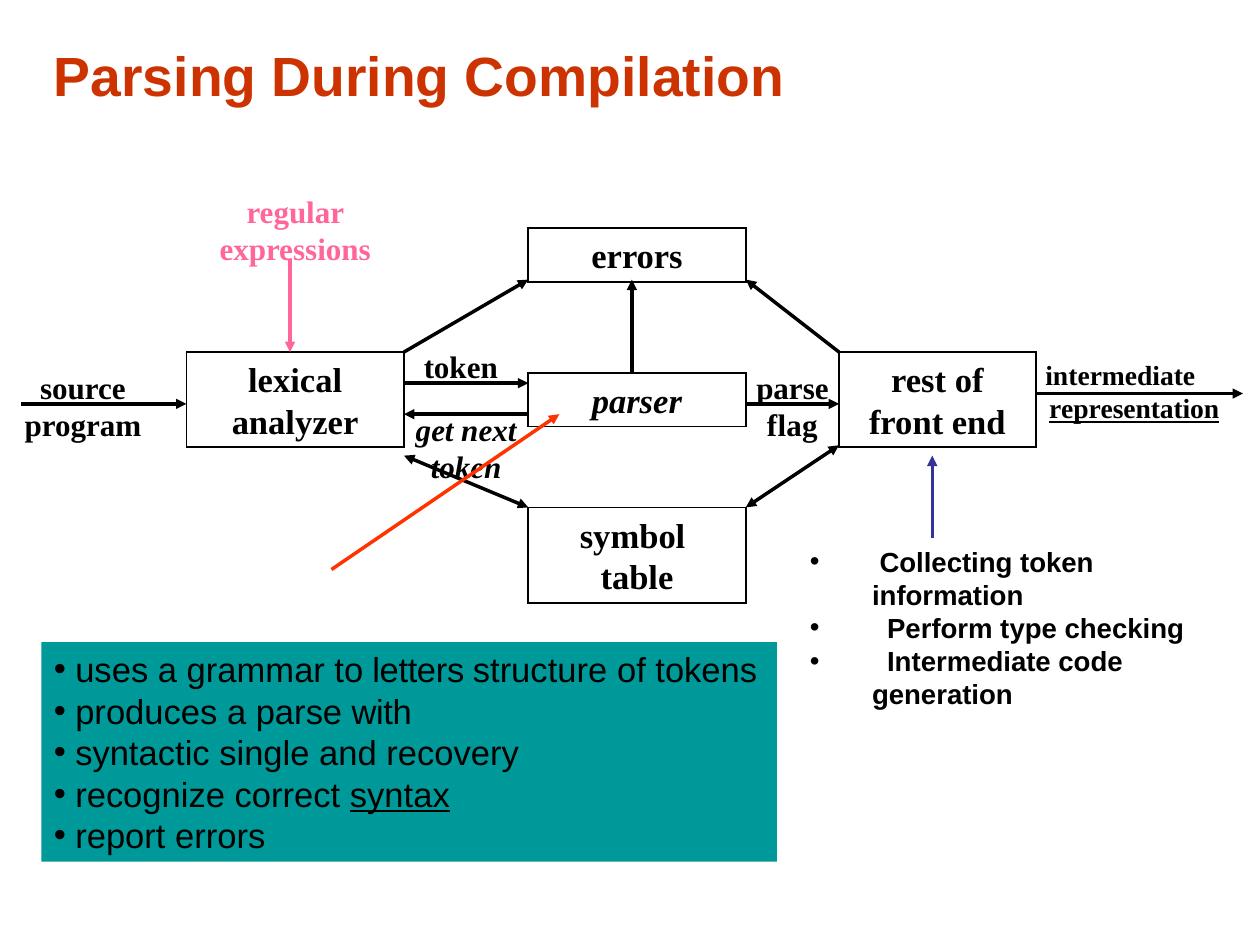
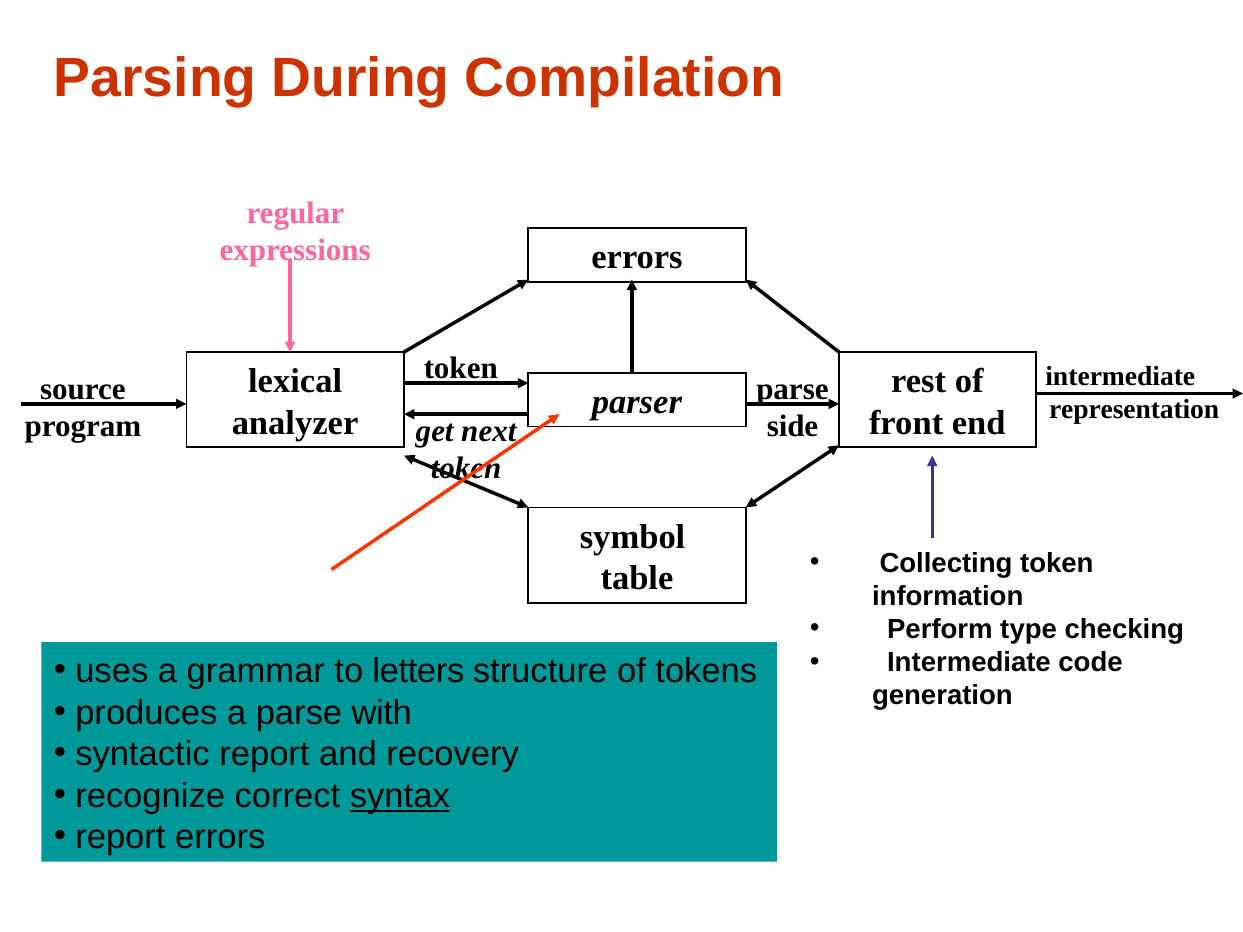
representation underline: present -> none
flag: flag -> side
syntactic single: single -> report
